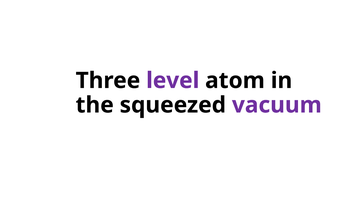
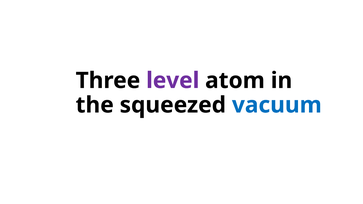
vacuum colour: purple -> blue
